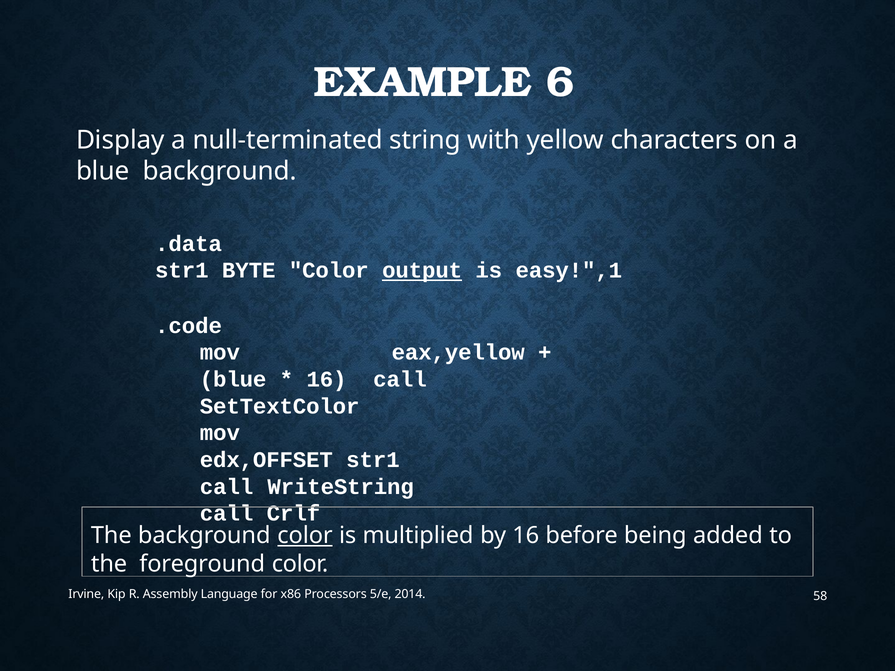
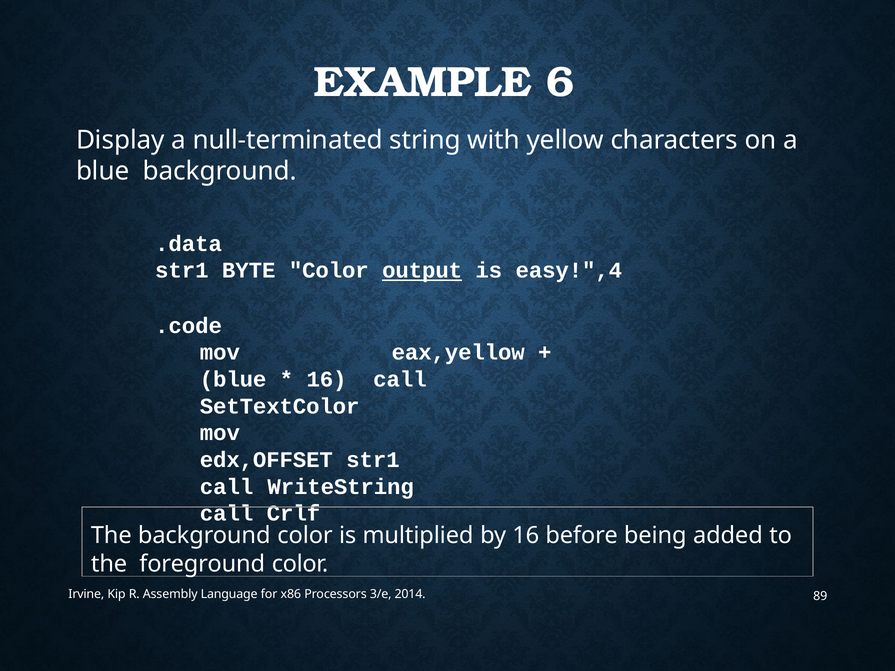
easy!",1: easy!",1 -> easy!",4
color at (305, 536) underline: present -> none
5/e: 5/e -> 3/e
58: 58 -> 89
